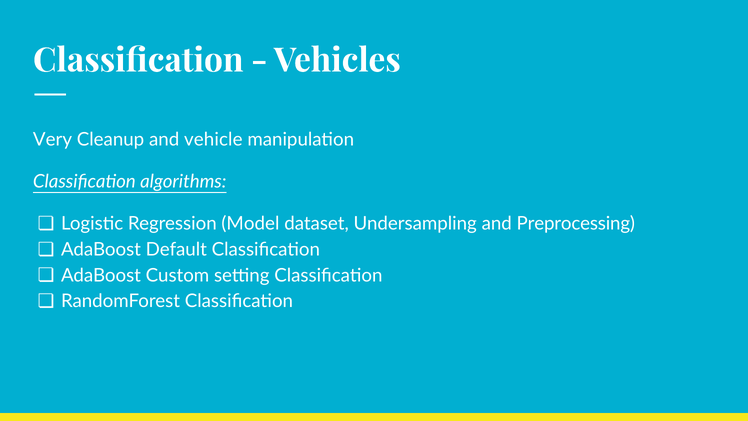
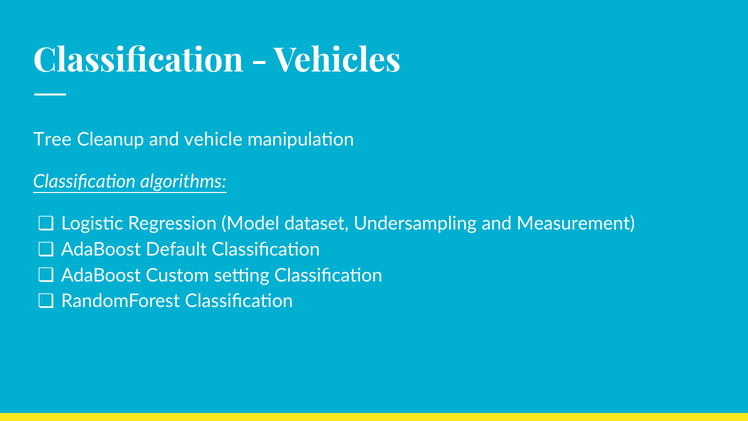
Very: Very -> Tree
Preprocessing: Preprocessing -> Measurement
